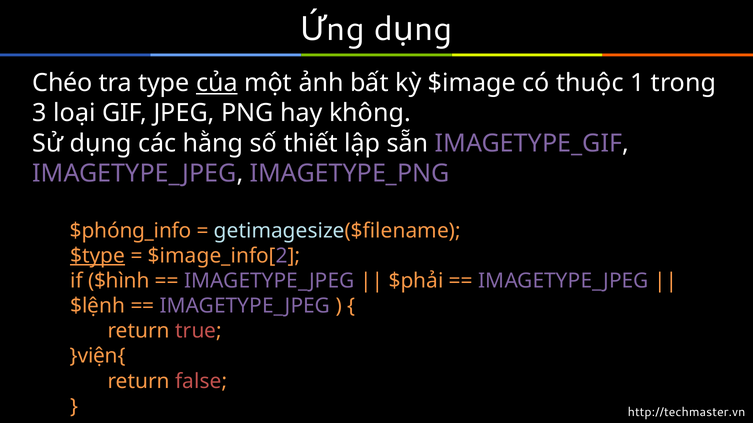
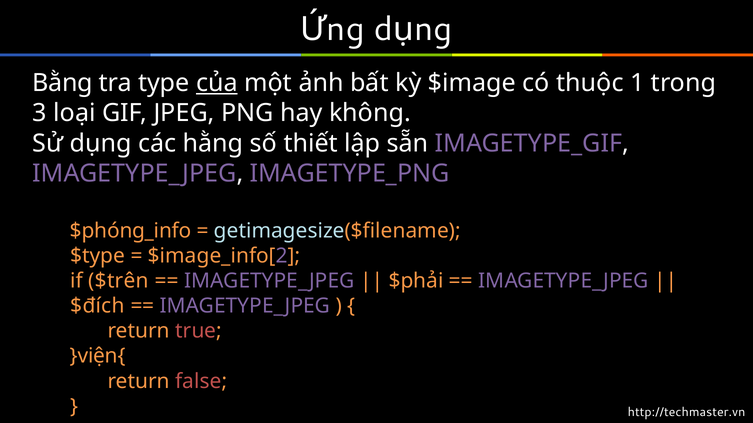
Chéo: Chéo -> Bằng
$type underline: present -> none
$hình: $hình -> $trên
$lệnh: $lệnh -> $đích
